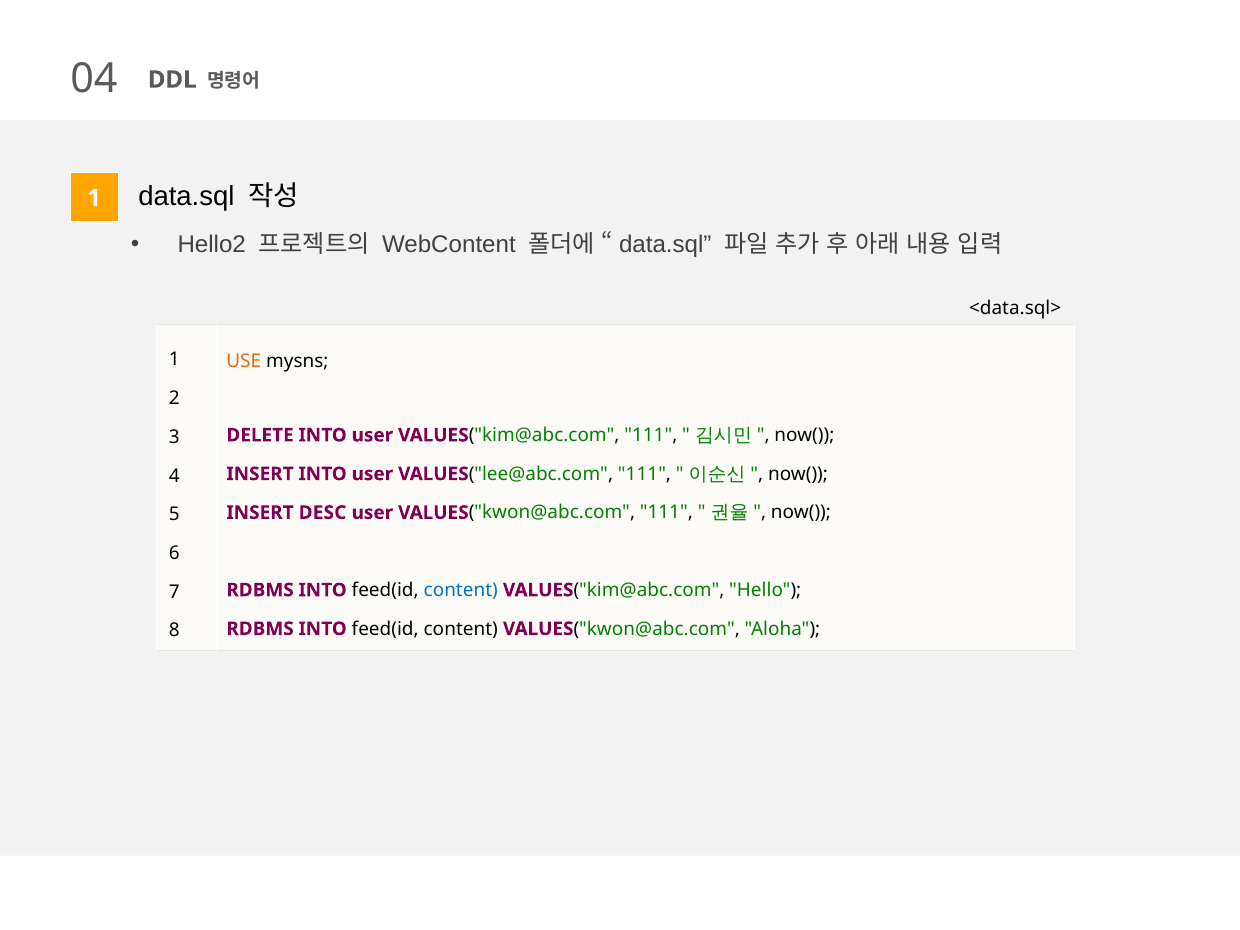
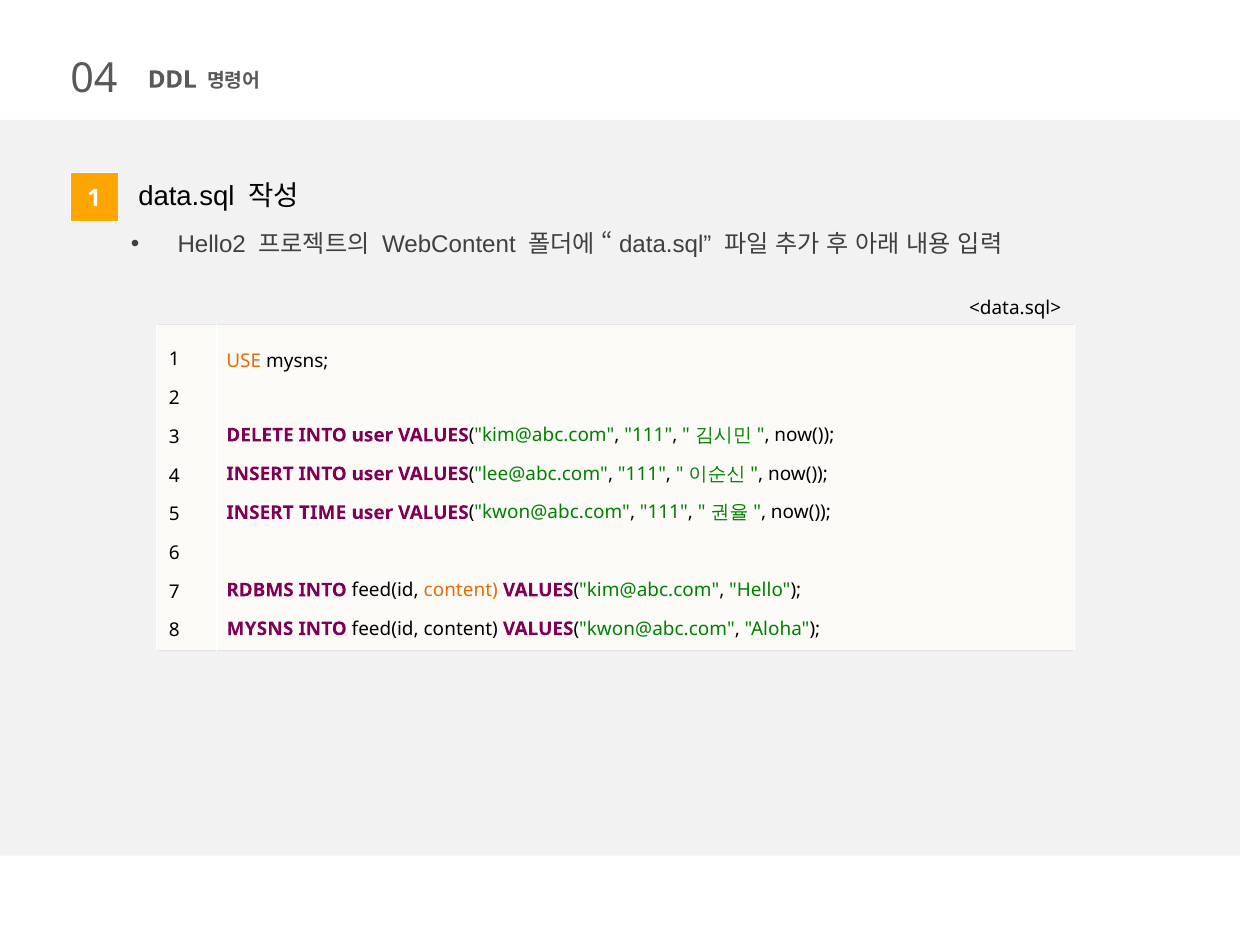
DESC: DESC -> TIME
content at (461, 590) colour: blue -> orange
RDBMS at (260, 629): RDBMS -> MYSNS
